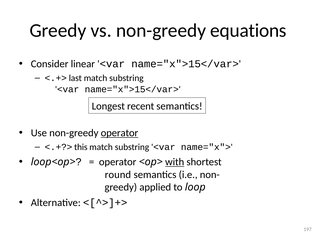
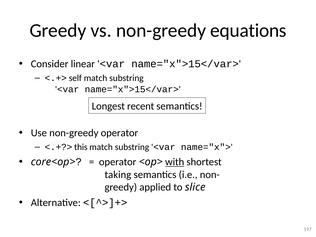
last: last -> self
operator at (120, 133) underline: present -> none
loop<op>: loop<op> -> core<op>
round: round -> taking
loop: loop -> slice
